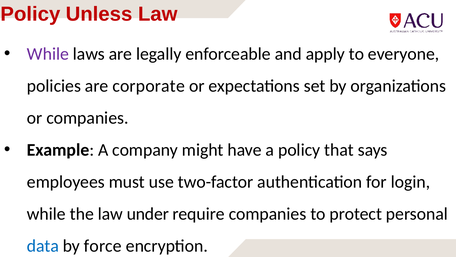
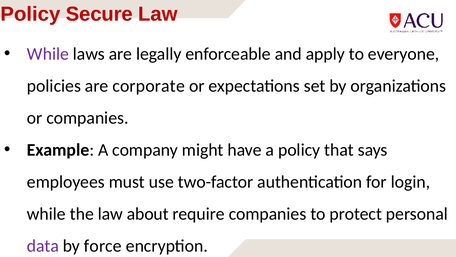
Unless: Unless -> Secure
under: under -> about
data colour: blue -> purple
